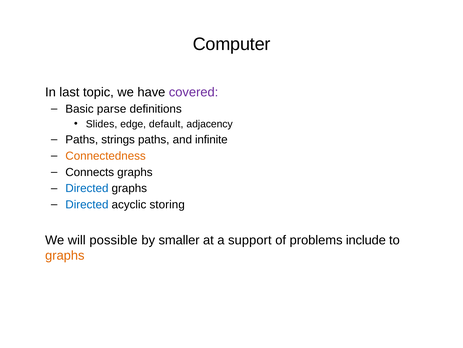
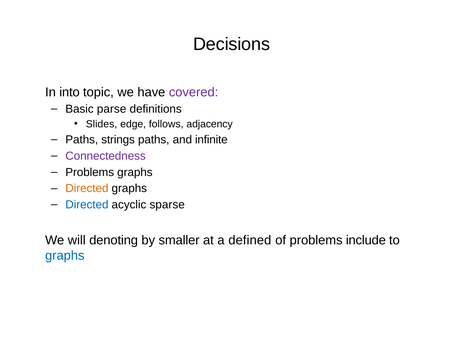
Computer: Computer -> Decisions
last: last -> into
default: default -> follows
Connectedness colour: orange -> purple
Connects at (90, 172): Connects -> Problems
Directed at (87, 188) colour: blue -> orange
storing: storing -> sparse
possible: possible -> denoting
support: support -> defined
graphs at (65, 255) colour: orange -> blue
